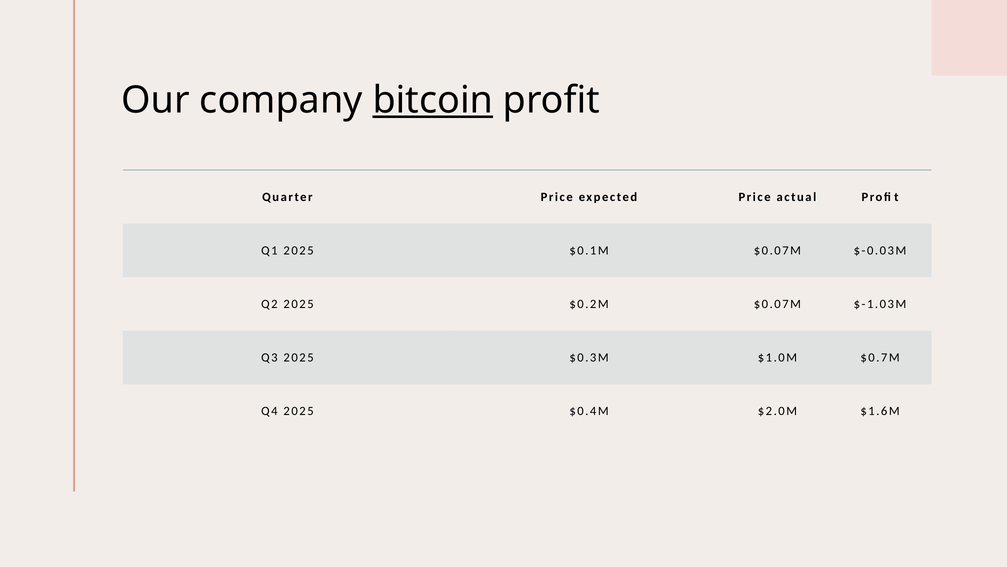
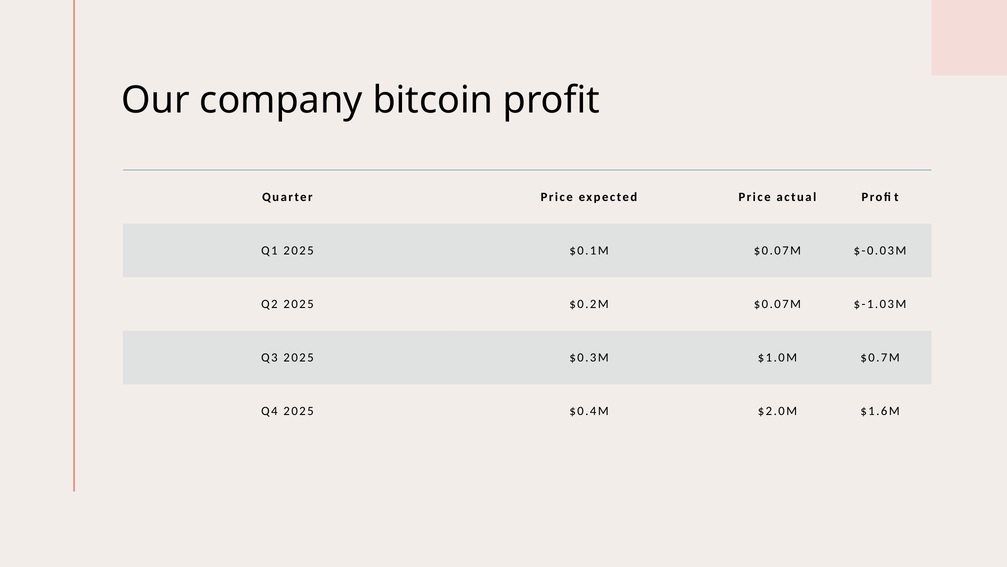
bitcoin underline: present -> none
